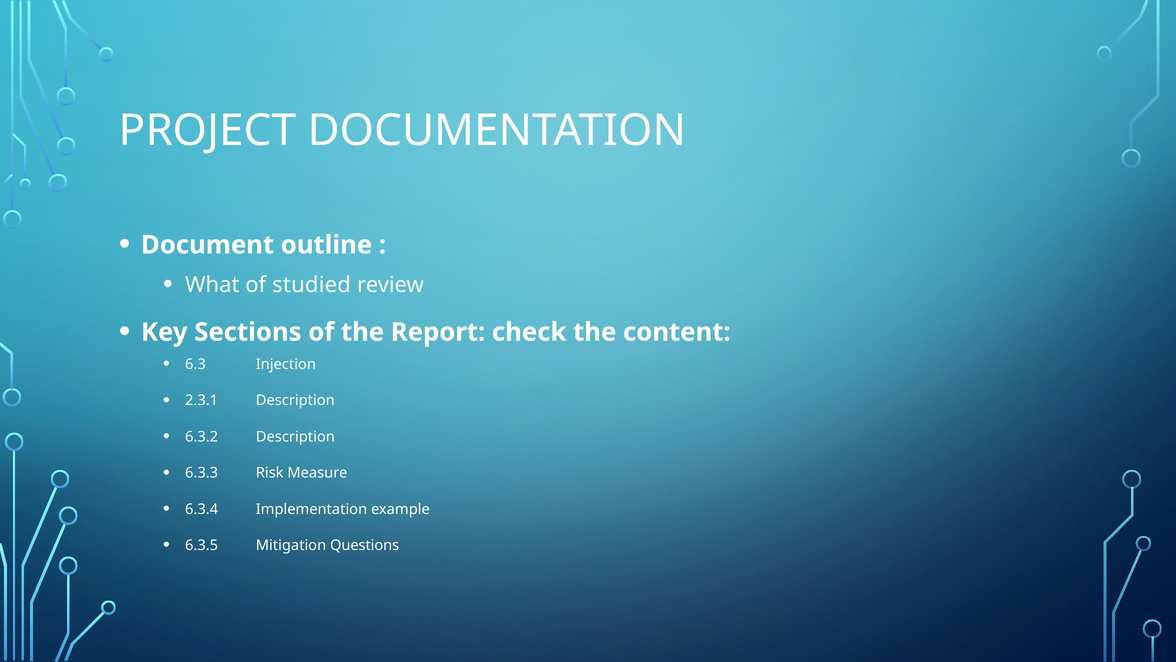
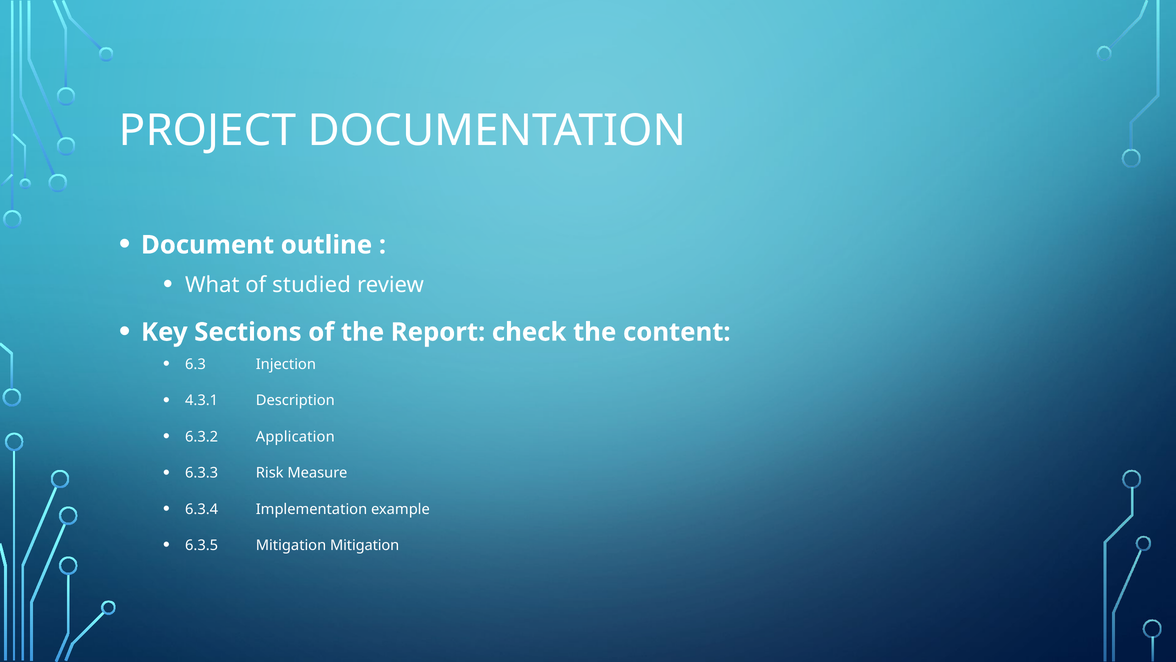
2.3.1: 2.3.1 -> 4.3.1
6.3.2 Description: Description -> Application
Mitigation Questions: Questions -> Mitigation
